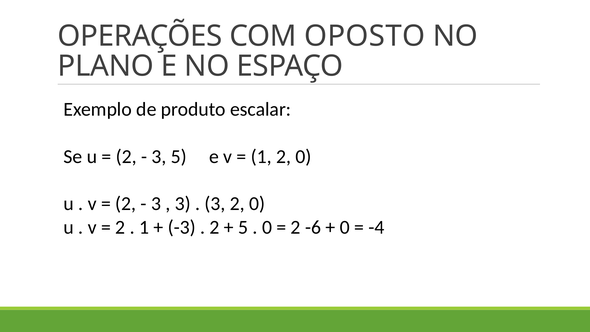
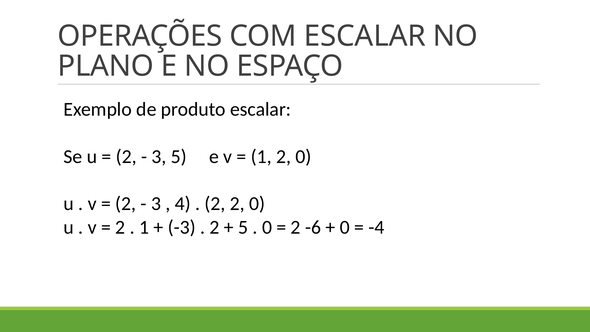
COM OPOSTO: OPOSTO -> ESCALAR
3 at (183, 204): 3 -> 4
3 at (215, 204): 3 -> 2
